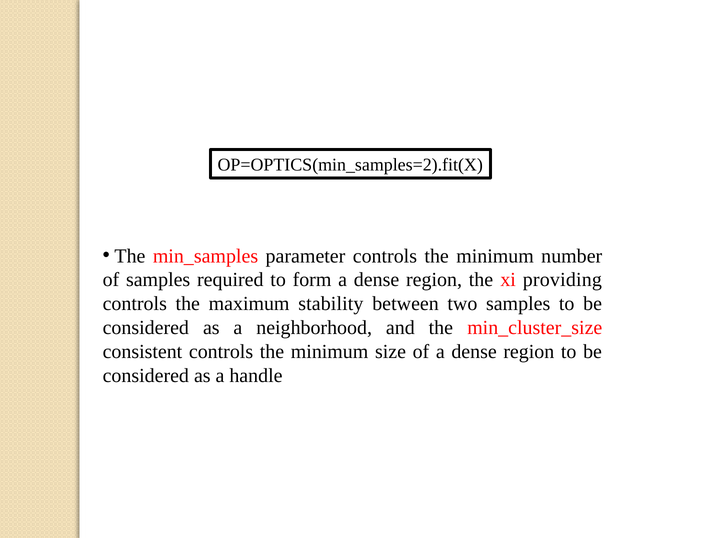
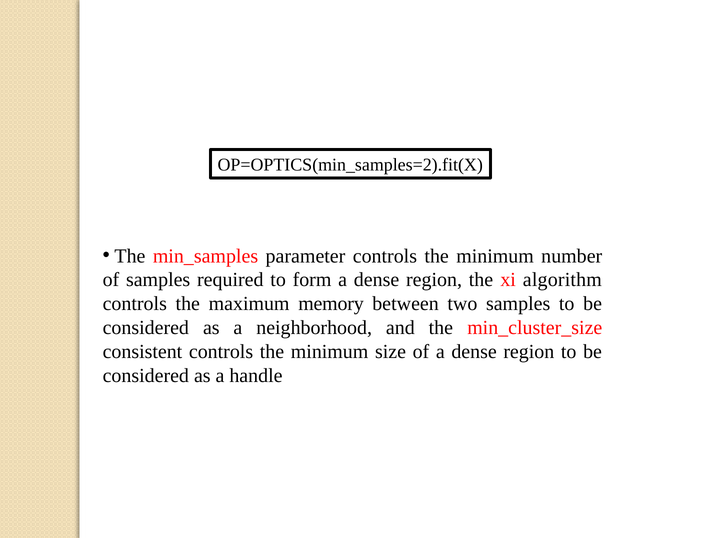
providing: providing -> algorithm
stability: stability -> memory
